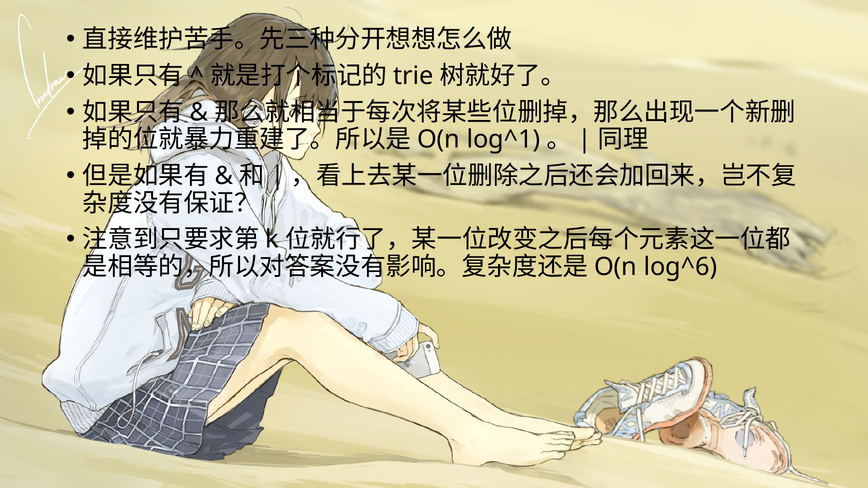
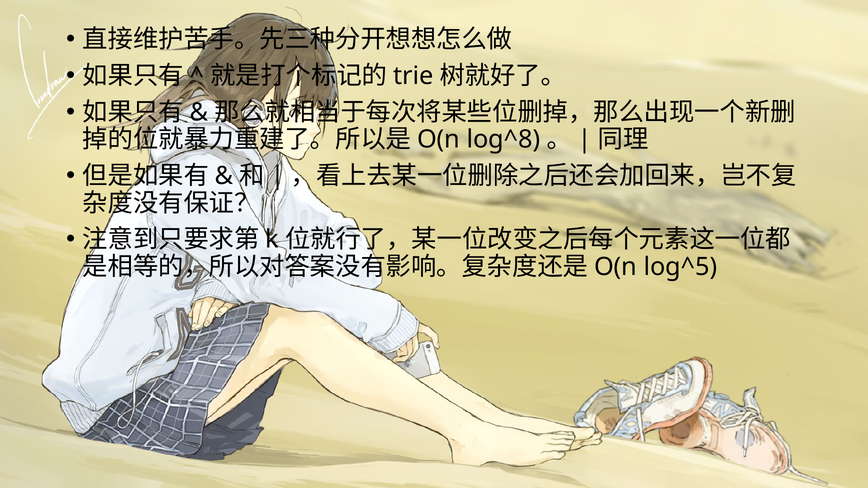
log^1: log^1 -> log^8
log^6: log^6 -> log^5
